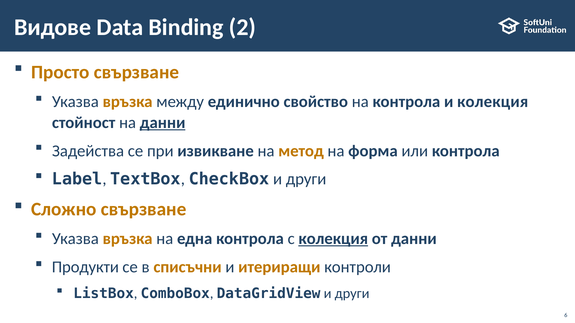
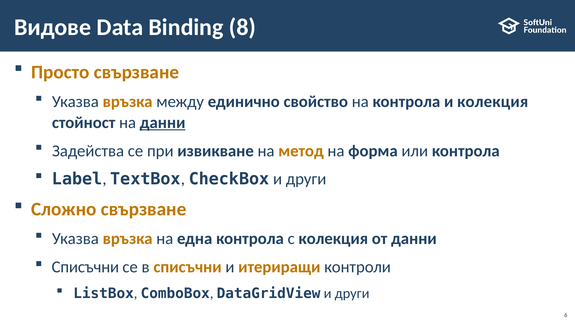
2: 2 -> 8
колекция at (333, 239) underline: present -> none
Продукти at (85, 267): Продукти -> Списъчни
